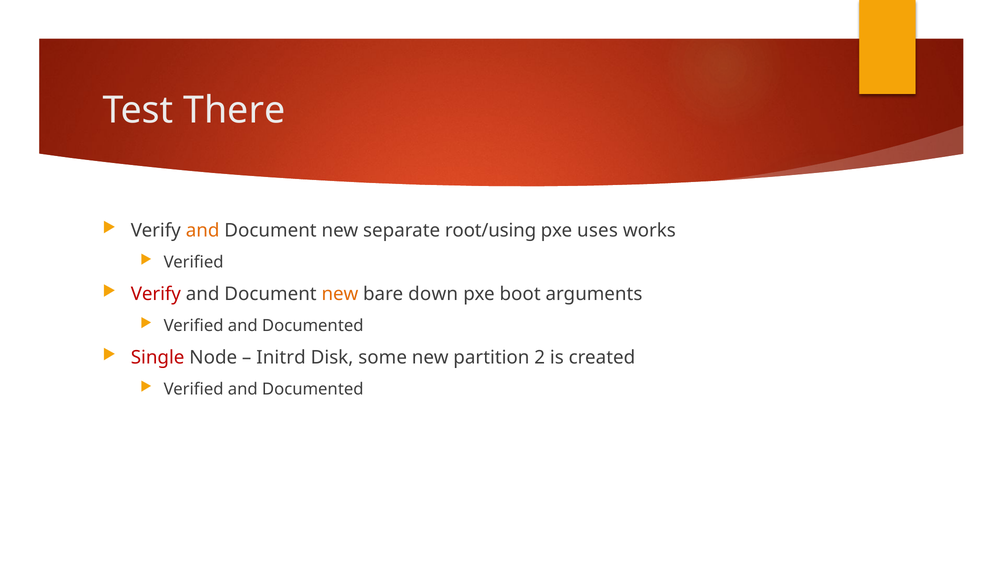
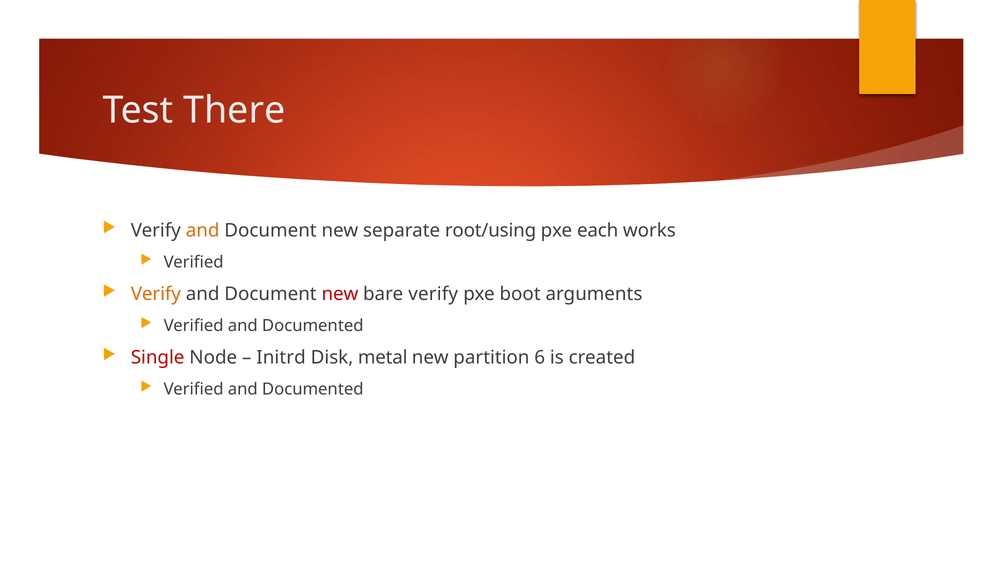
uses: uses -> each
Verify at (156, 294) colour: red -> orange
new at (340, 294) colour: orange -> red
bare down: down -> verify
some: some -> metal
2: 2 -> 6
